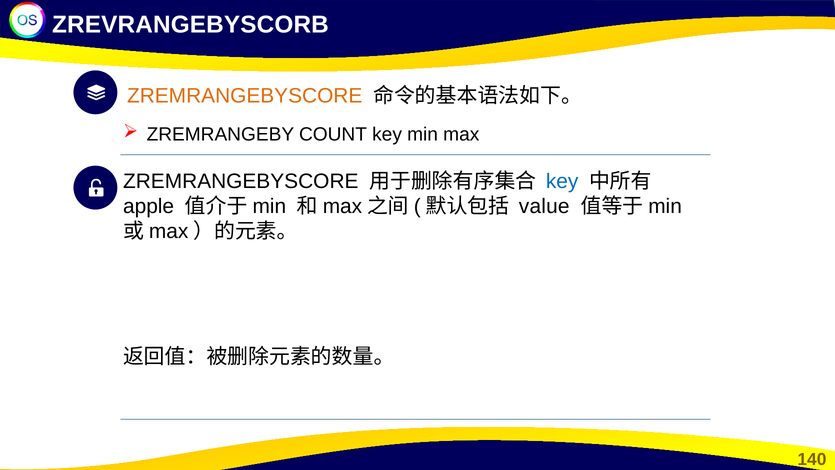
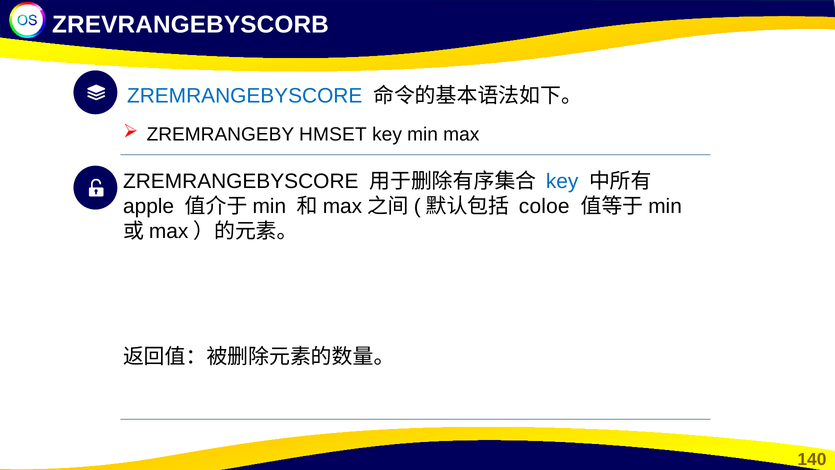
ZREMRANGEBYSCORE at (245, 96) colour: orange -> blue
COUNT: COUNT -> HMSET
value: value -> coloe
